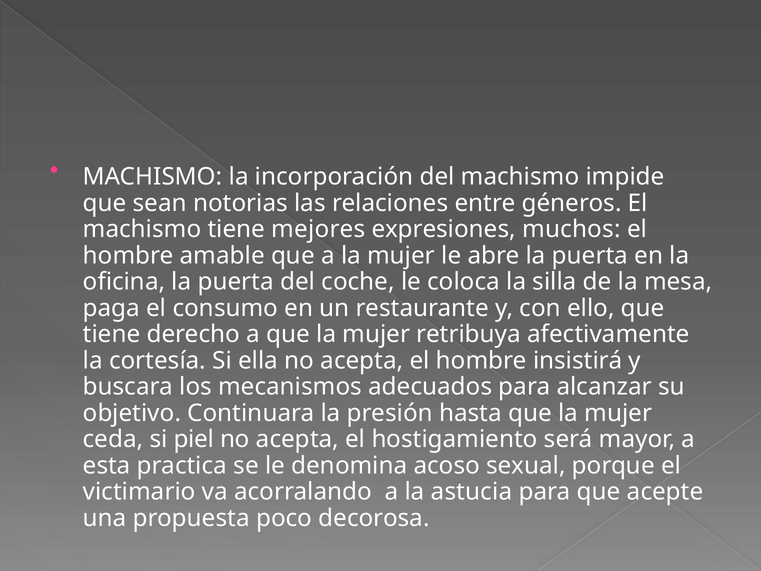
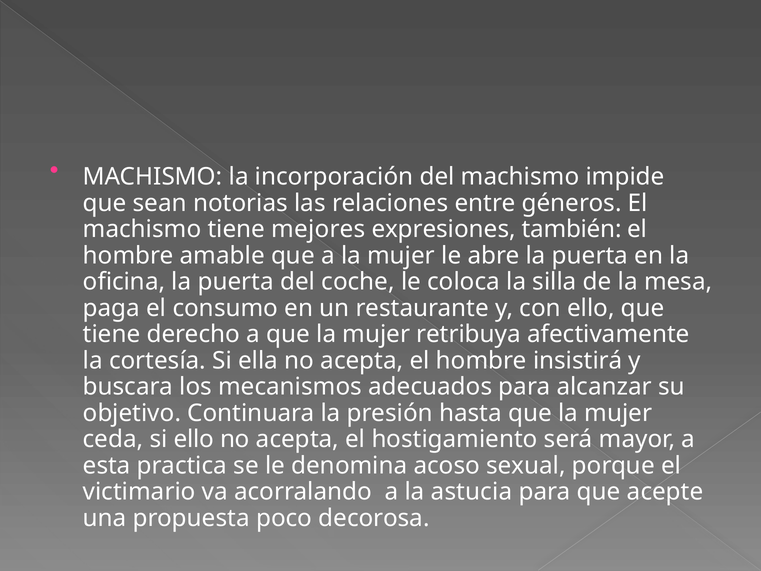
muchos: muchos -> también
si piel: piel -> ello
